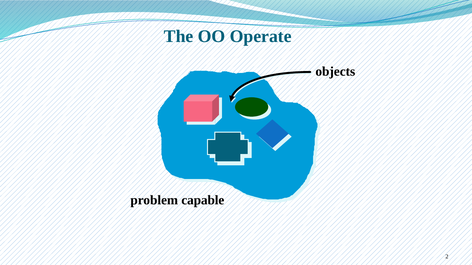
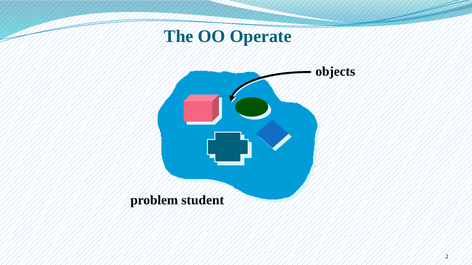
capable: capable -> student
